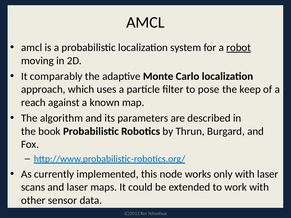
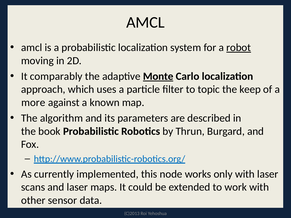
Monte underline: none -> present
pose: pose -> topic
reach: reach -> more
